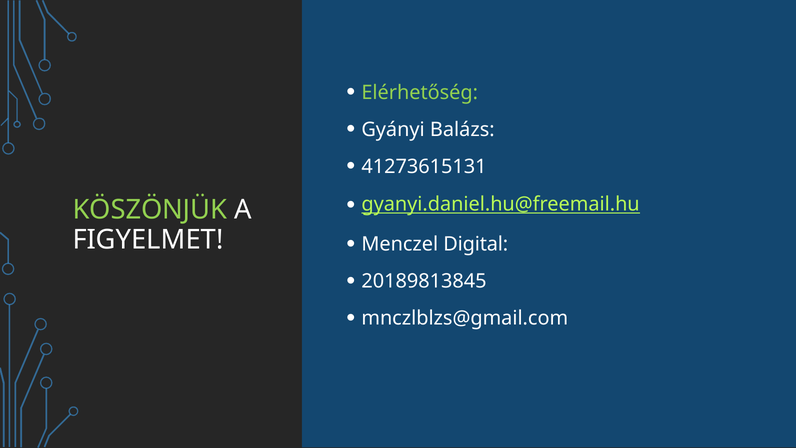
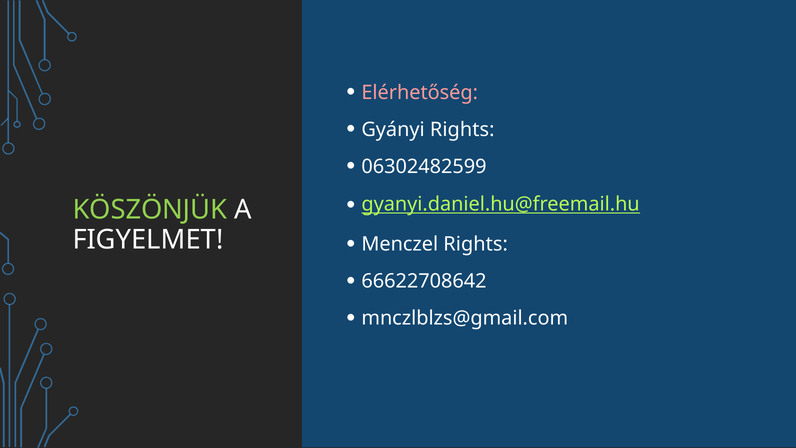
Elérhetőség colour: light green -> pink
Gyányi Balázs: Balázs -> Rights
41273615131: 41273615131 -> 06302482599
Menczel Digital: Digital -> Rights
20189813845: 20189813845 -> 66622708642
